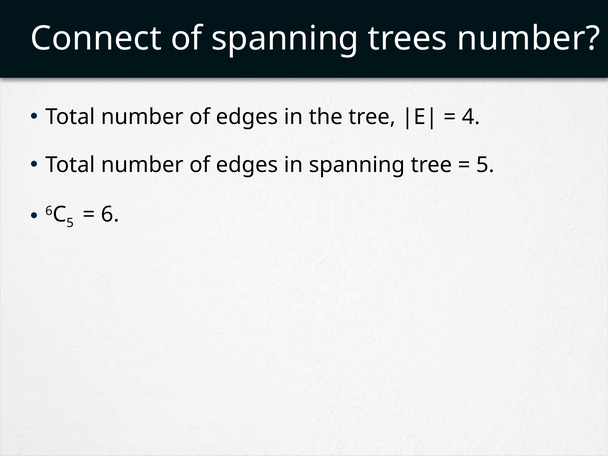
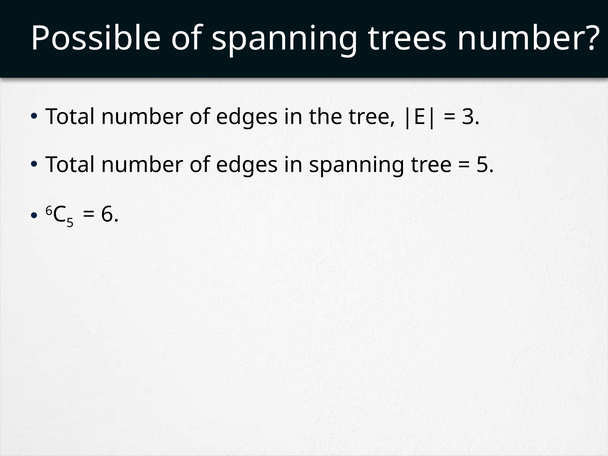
Connect: Connect -> Possible
4: 4 -> 3
